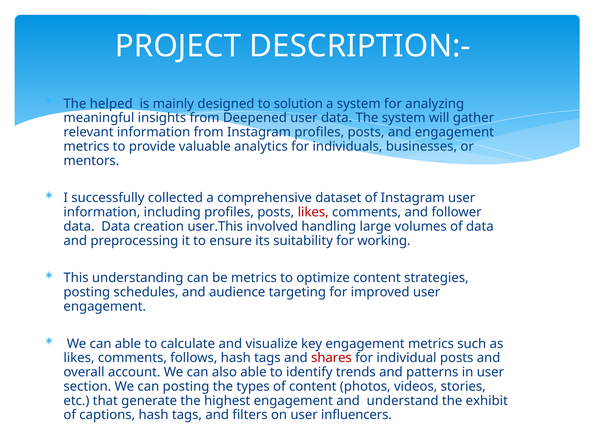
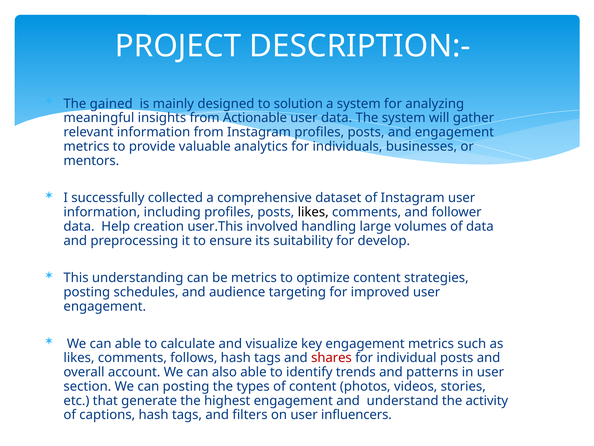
helped: helped -> gained
Deepened: Deepened -> Actionable
likes at (313, 212) colour: red -> black
data Data: Data -> Help
working: working -> develop
exhibit: exhibit -> activity
